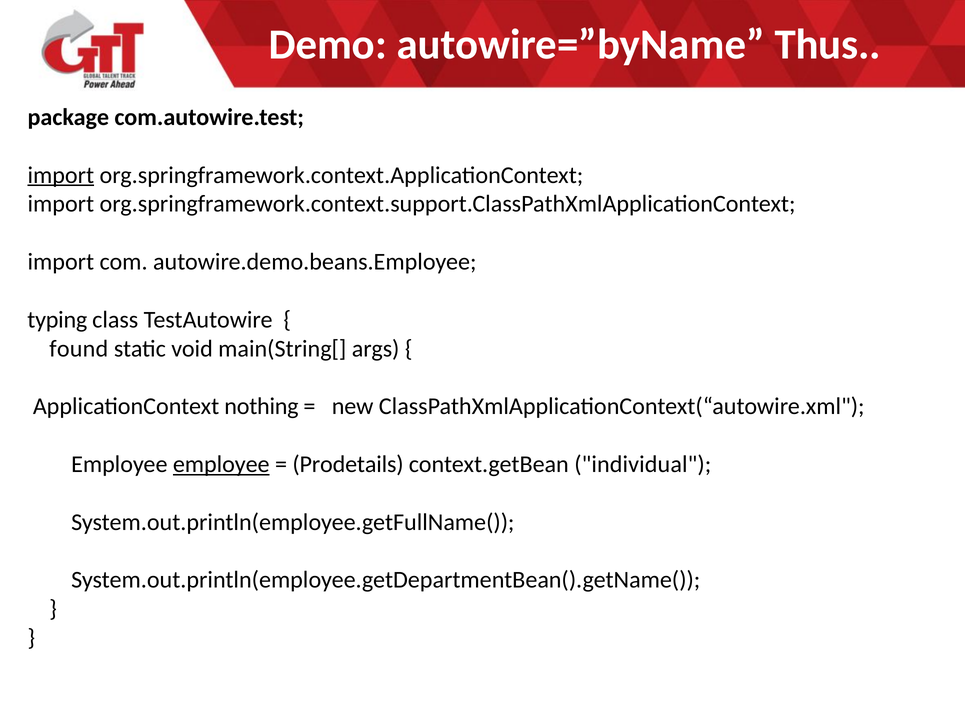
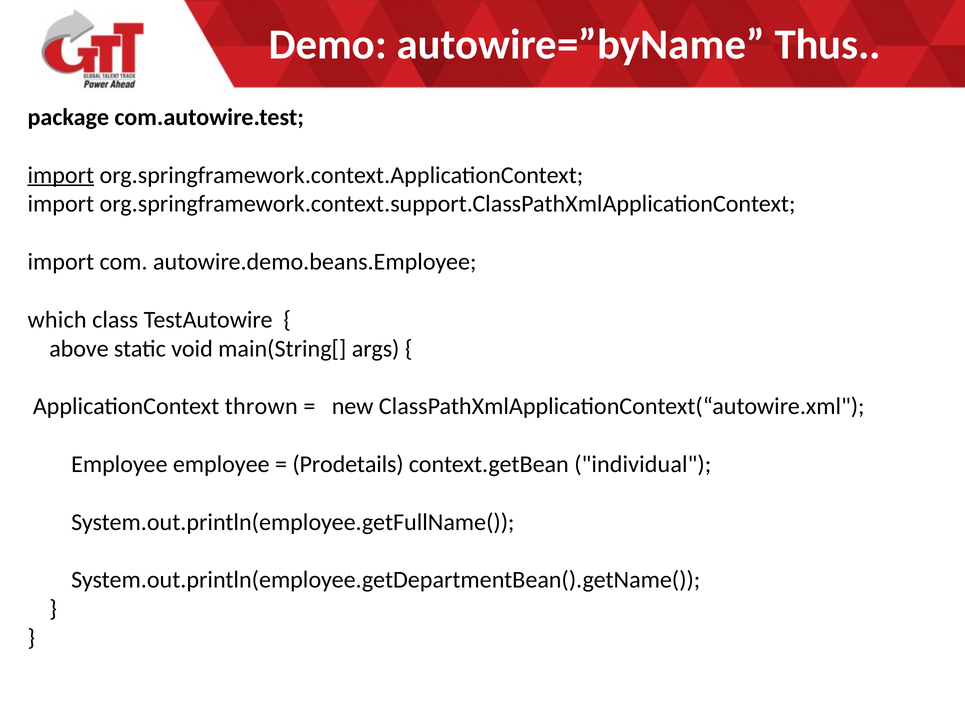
typing: typing -> which
found: found -> above
nothing: nothing -> thrown
employee at (221, 465) underline: present -> none
